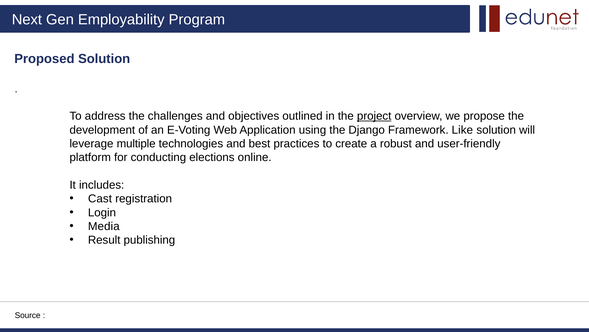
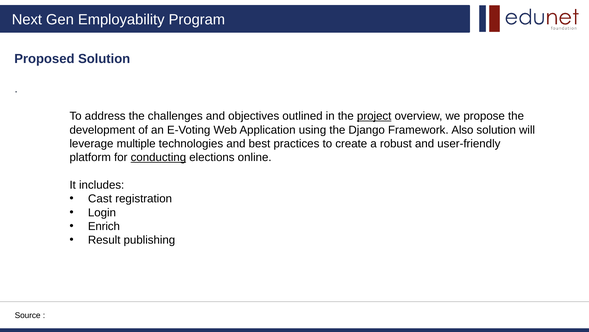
Like: Like -> Also
conducting underline: none -> present
Media: Media -> Enrich
